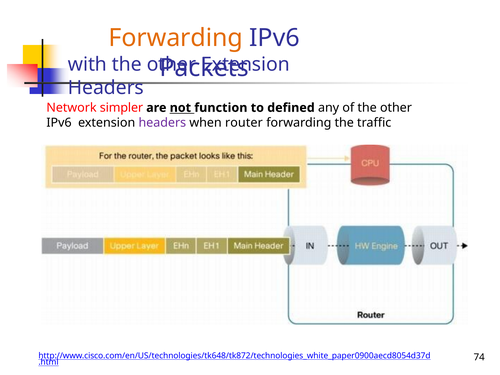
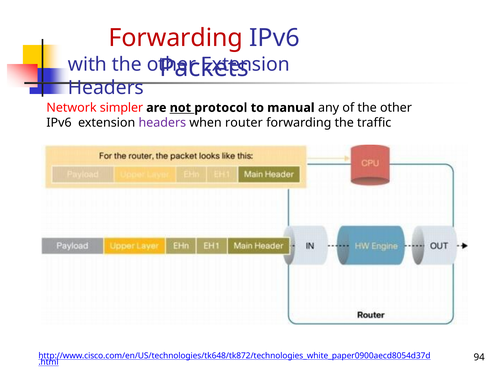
Forwarding at (176, 38) colour: orange -> red
function: function -> protocol
defined: defined -> manual
74: 74 -> 94
